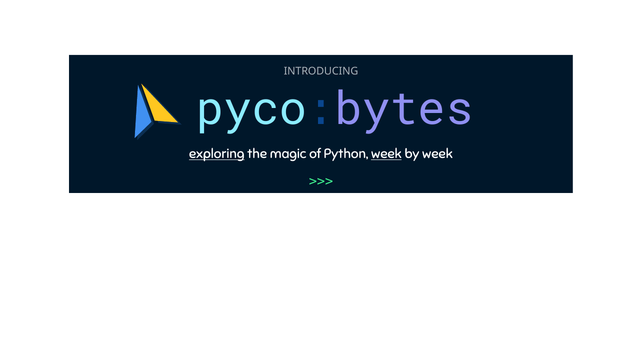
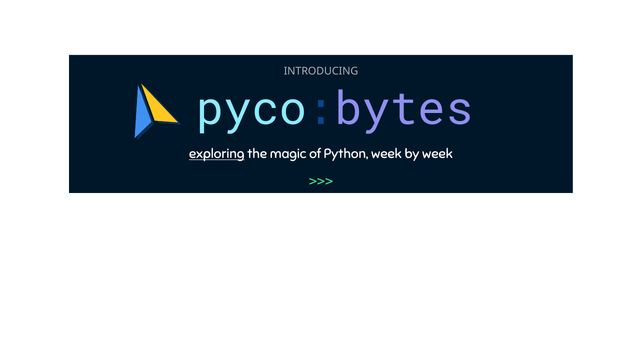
week at (386, 154) underline: present -> none
